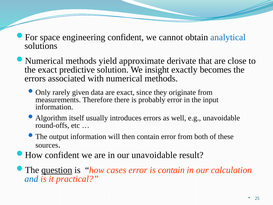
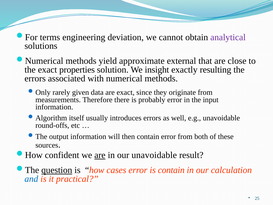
space: space -> terms
engineering confident: confident -> deviation
analytical colour: blue -> purple
derivate: derivate -> external
predictive: predictive -> properties
becomes: becomes -> resulting
are at (100, 155) underline: none -> present
